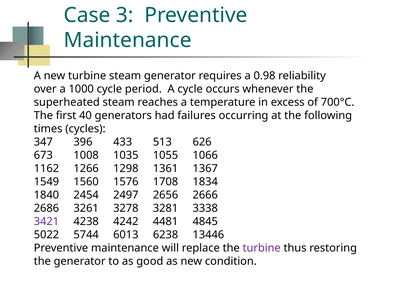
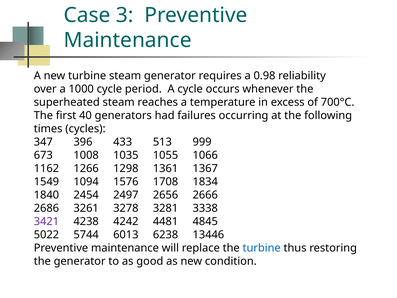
626: 626 -> 999
1560: 1560 -> 1094
turbine at (262, 248) colour: purple -> blue
